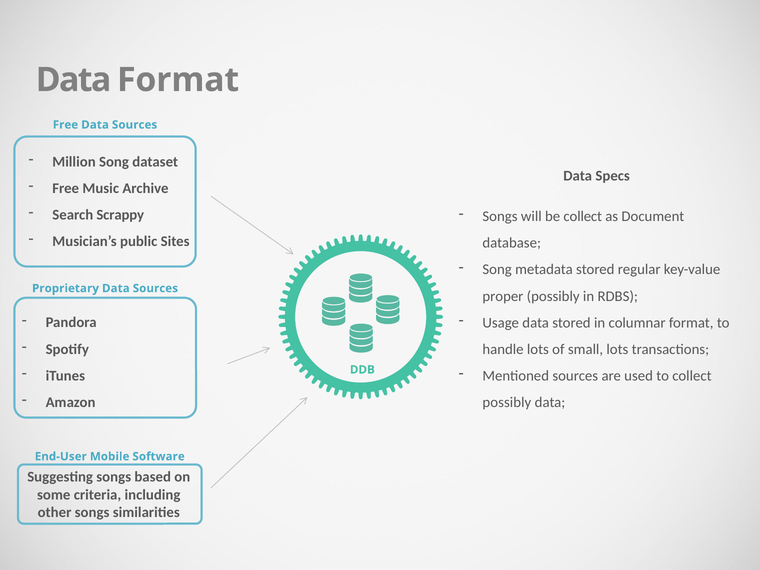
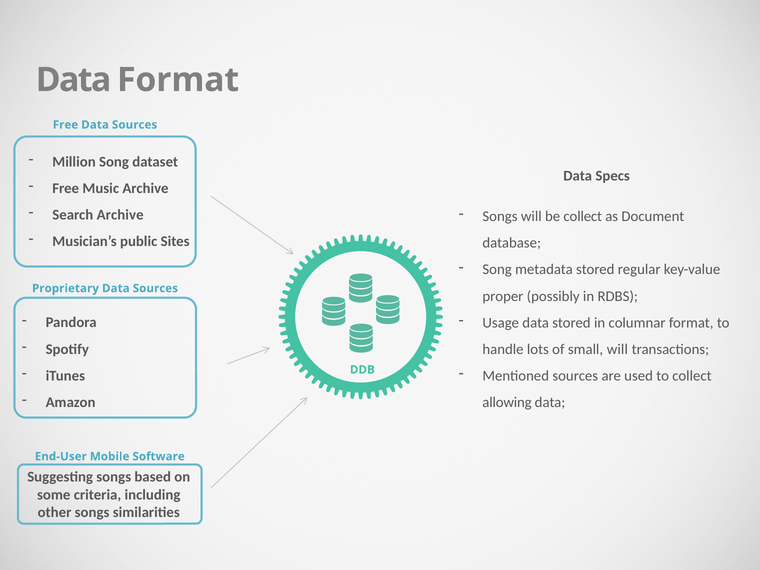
Search Scrappy: Scrappy -> Archive
small lots: lots -> will
possibly at (507, 403): possibly -> allowing
